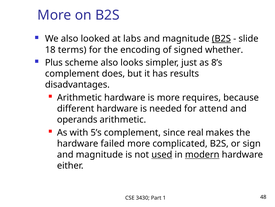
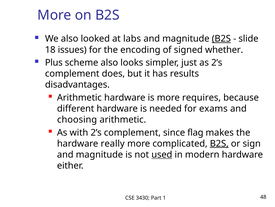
terms: terms -> issues
as 8’s: 8’s -> 2’s
attend: attend -> exams
operands: operands -> choosing
with 5’s: 5’s -> 2’s
real: real -> flag
failed: failed -> really
B2S at (219, 143) underline: none -> present
modern underline: present -> none
